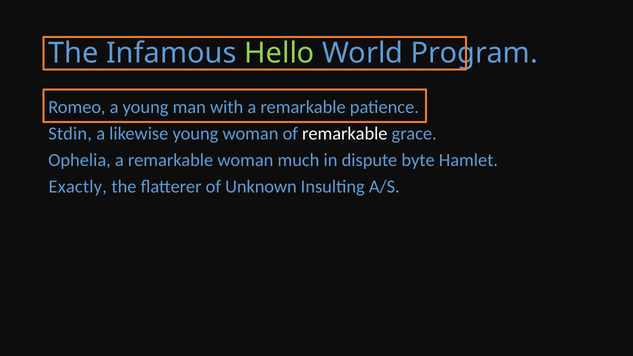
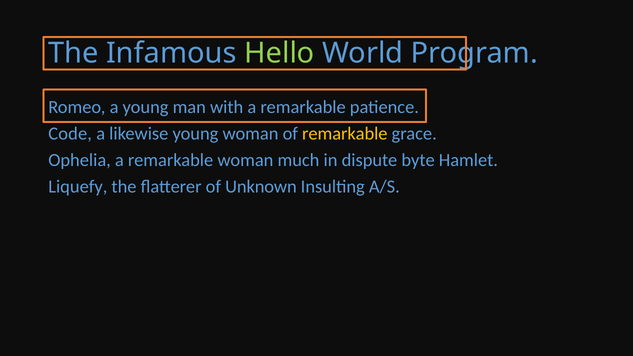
Stdin: Stdin -> Code
remarkable at (345, 134) colour: white -> yellow
Exactly: Exactly -> Liquefy
